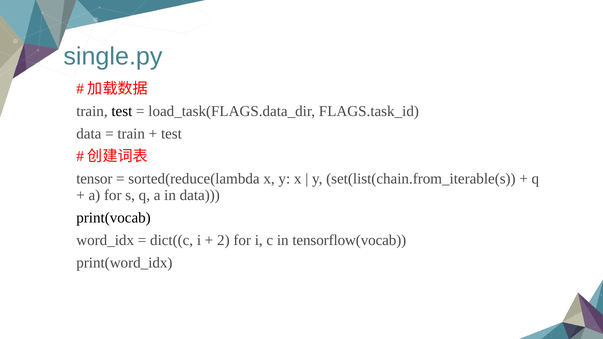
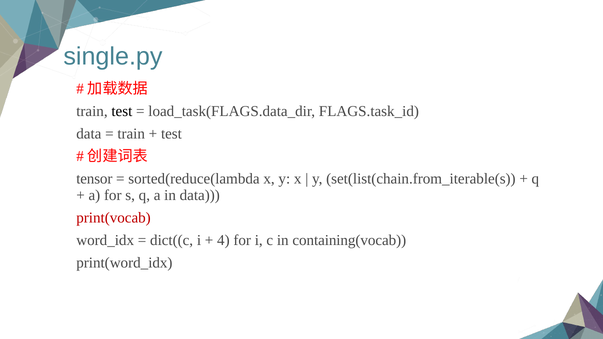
print(vocab colour: black -> red
2: 2 -> 4
tensorflow(vocab: tensorflow(vocab -> containing(vocab
